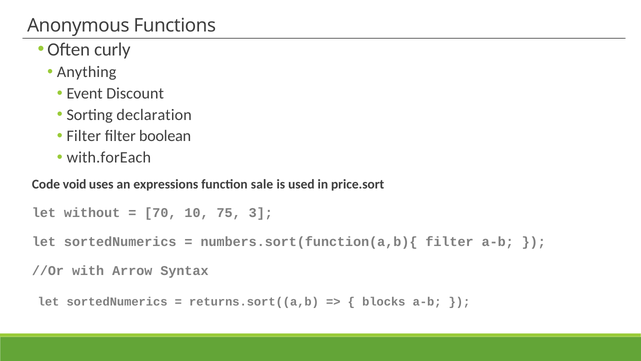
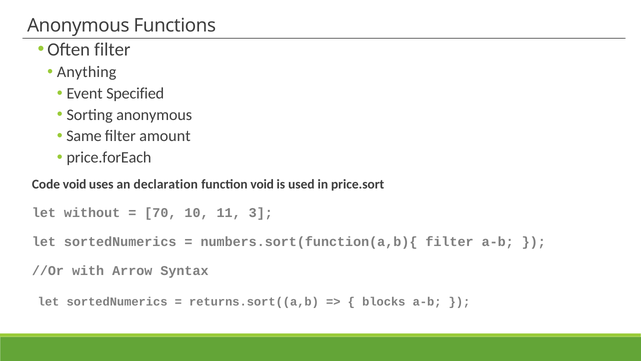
Often curly: curly -> filter
Discount: Discount -> Specified
Sorting declaration: declaration -> anonymous
Filter at (84, 136): Filter -> Same
boolean: boolean -> amount
with.forEach: with.forEach -> price.forEach
expressions: expressions -> declaration
function sale: sale -> void
75: 75 -> 11
